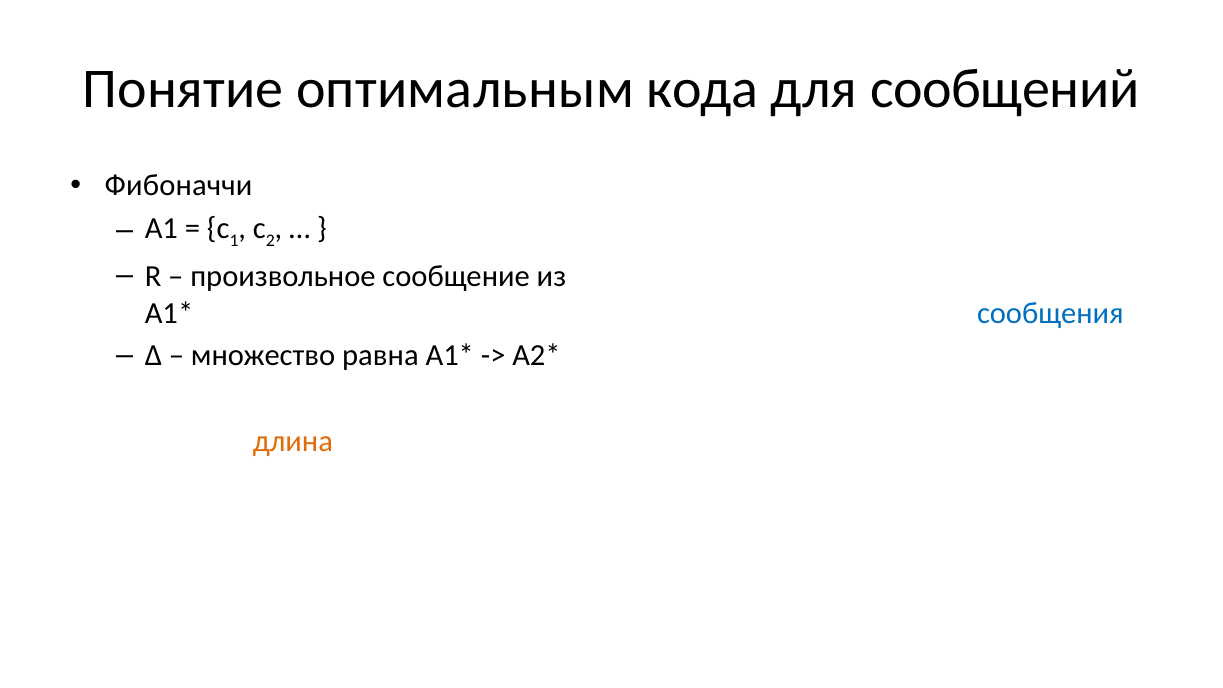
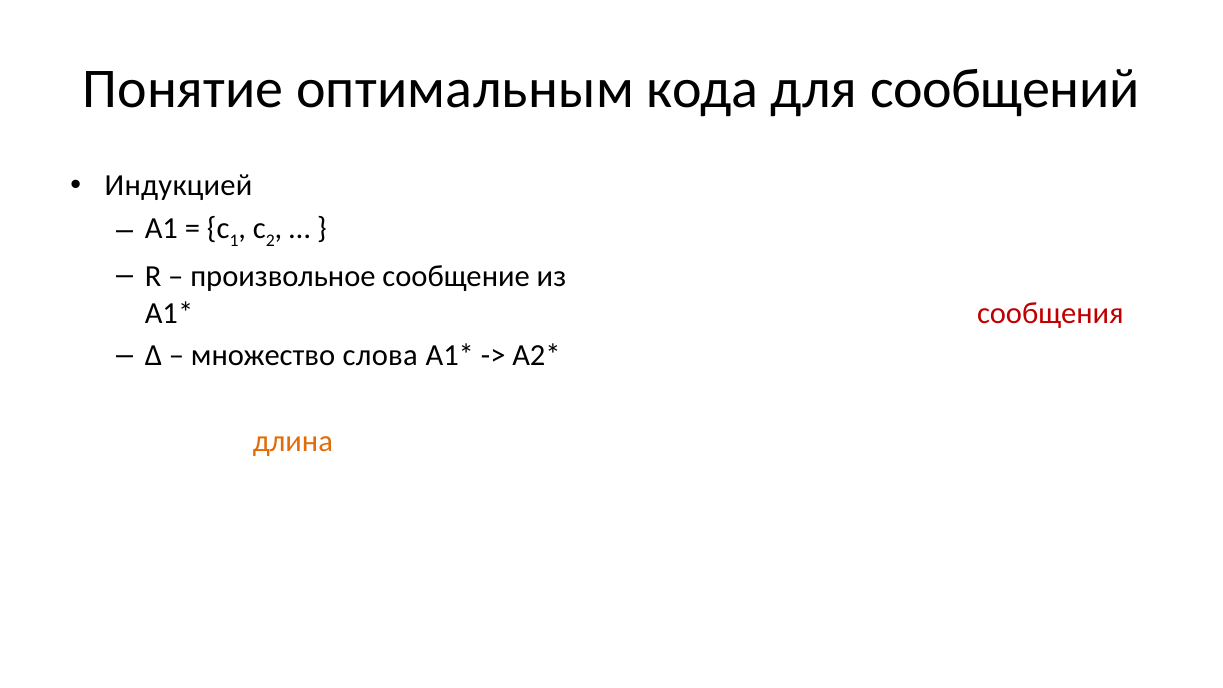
Фибоначчи: Фибоначчи -> Индукцией
сообщения colour: blue -> red
равна: равна -> слова
